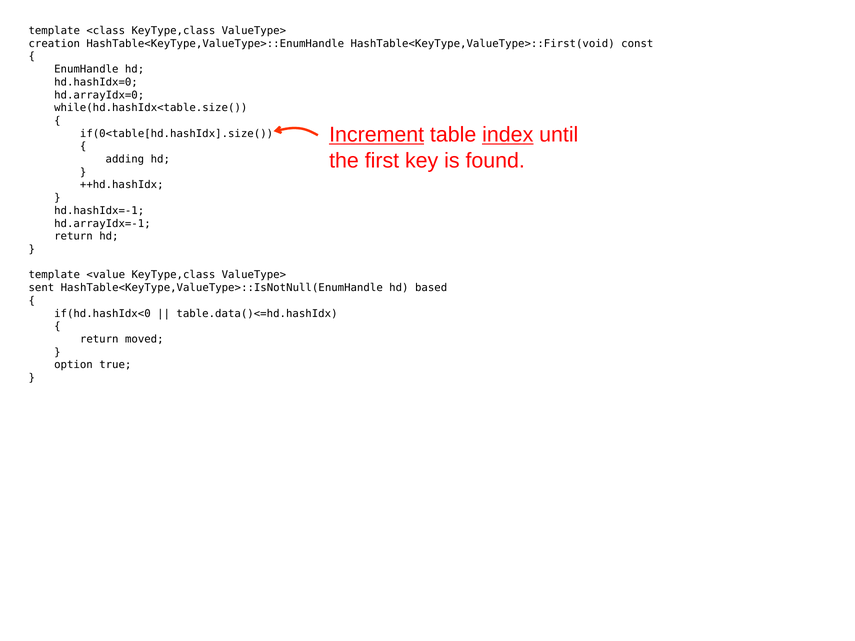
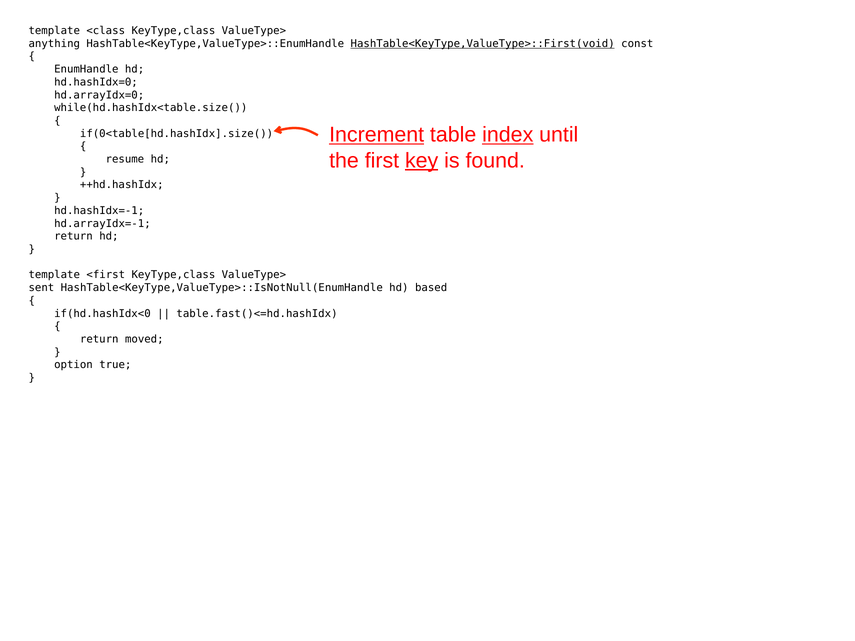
creation: creation -> anything
HashTable<KeyType,ValueType>::First(void underline: none -> present
key underline: none -> present
adding: adding -> resume
<value: <value -> <first
table.data()<=hd.hashIdx: table.data()<=hd.hashIdx -> table.fast()<=hd.hashIdx
